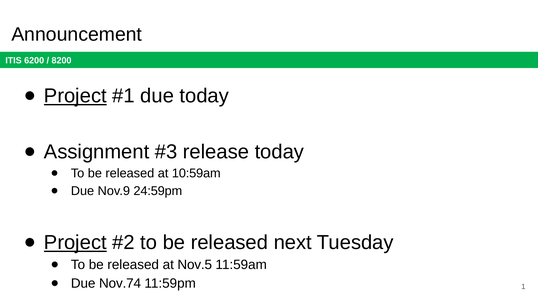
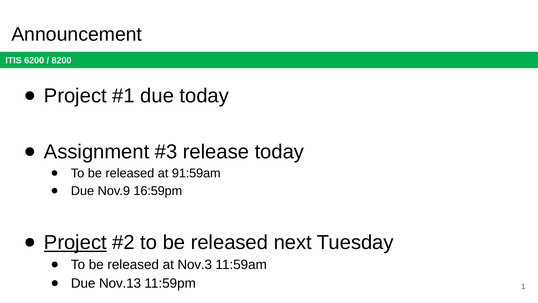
Project at (75, 96) underline: present -> none
10:59am: 10:59am -> 91:59am
24:59pm: 24:59pm -> 16:59pm
Nov.5: Nov.5 -> Nov.3
Nov.74: Nov.74 -> Nov.13
